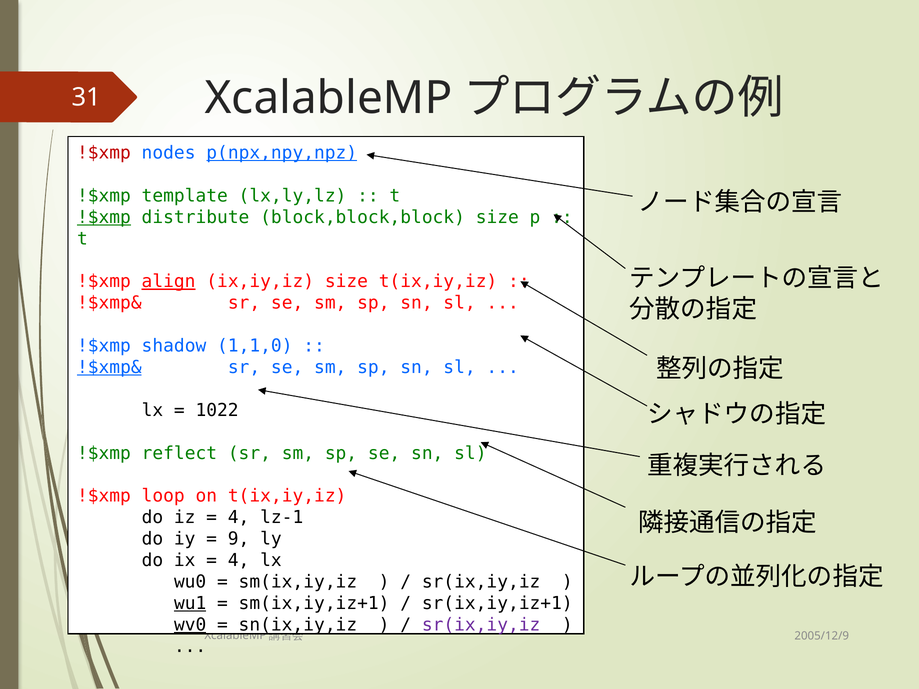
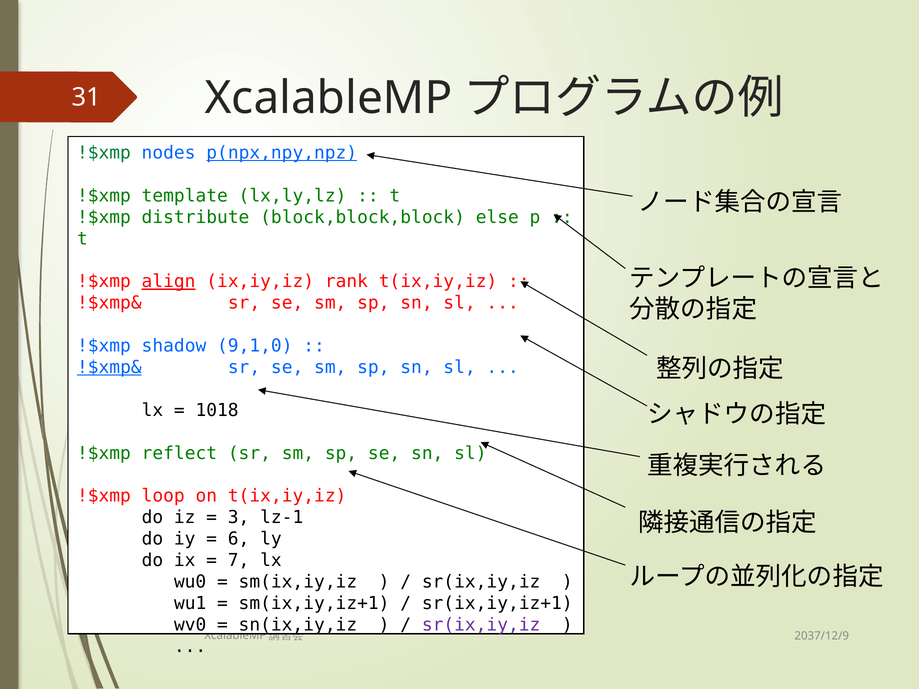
!$xmp at (104, 153) colour: red -> green
!$xmp at (104, 217) underline: present -> none
block,block,block size: size -> else
ix,iy,iz size: size -> rank
1,1,0: 1,1,0 -> 9,1,0
1022: 1022 -> 1018
4 at (239, 518): 4 -> 3
9: 9 -> 6
4 at (239, 561): 4 -> 7
wu1 underline: present -> none
wv0 underline: present -> none
2005/12/9: 2005/12/9 -> 2037/12/9
